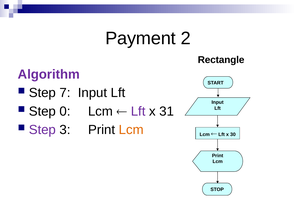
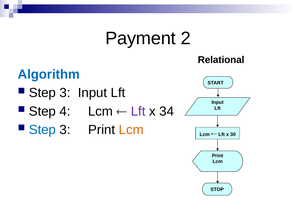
Rectangle: Rectangle -> Relational
Algorithm colour: purple -> blue
7 at (65, 93): 7 -> 3
0: 0 -> 4
31: 31 -> 34
Step at (42, 130) colour: purple -> blue
